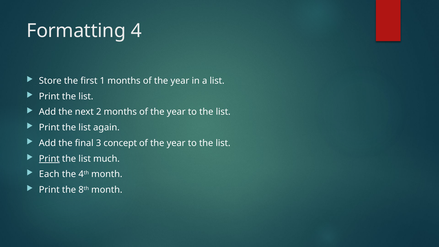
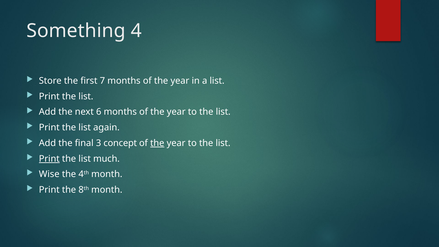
Formatting: Formatting -> Something
1: 1 -> 7
2: 2 -> 6
the at (157, 143) underline: none -> present
Each: Each -> Wise
